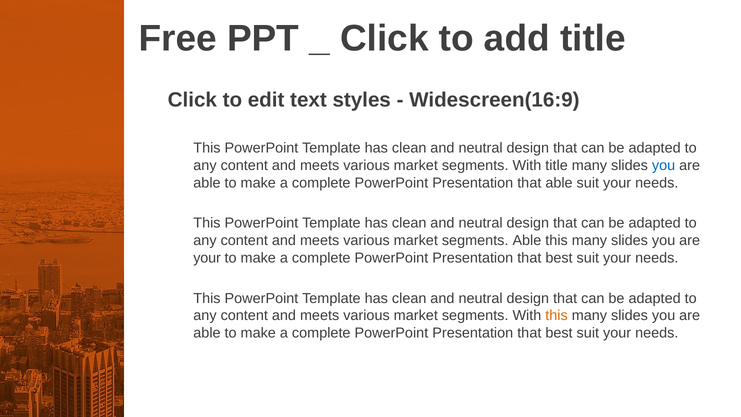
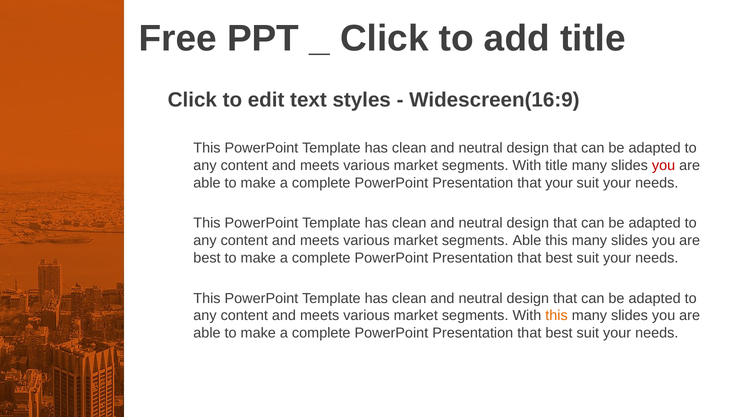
you at (664, 165) colour: blue -> red
that able: able -> your
your at (207, 258): your -> best
